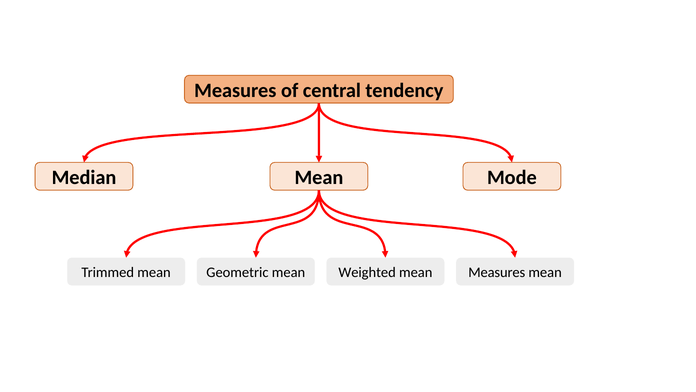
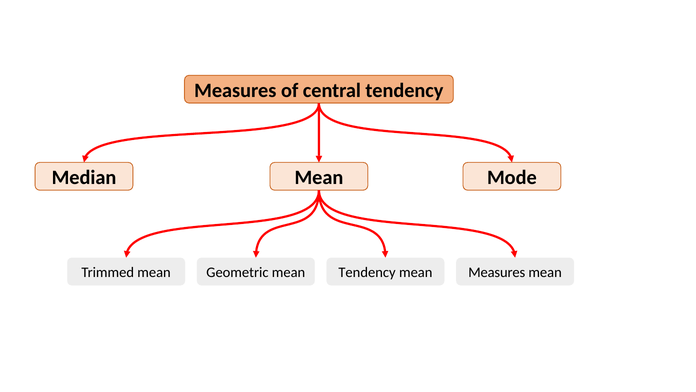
Weighted at (367, 272): Weighted -> Tendency
